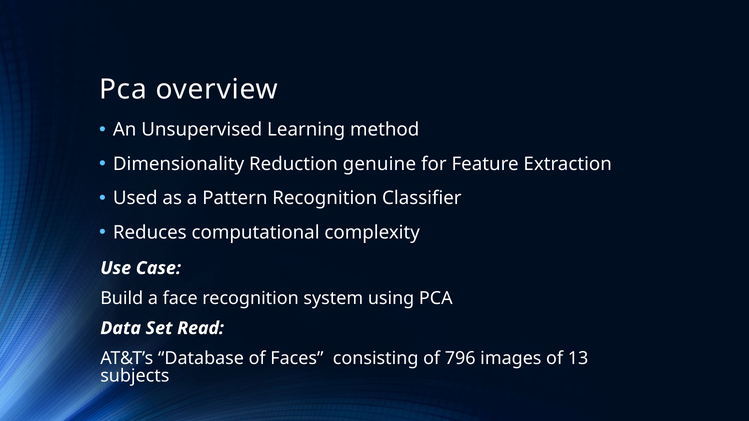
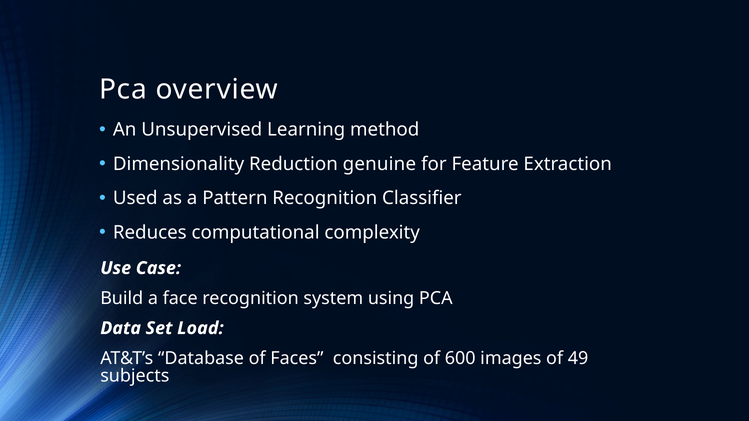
Read: Read -> Load
796: 796 -> 600
13: 13 -> 49
